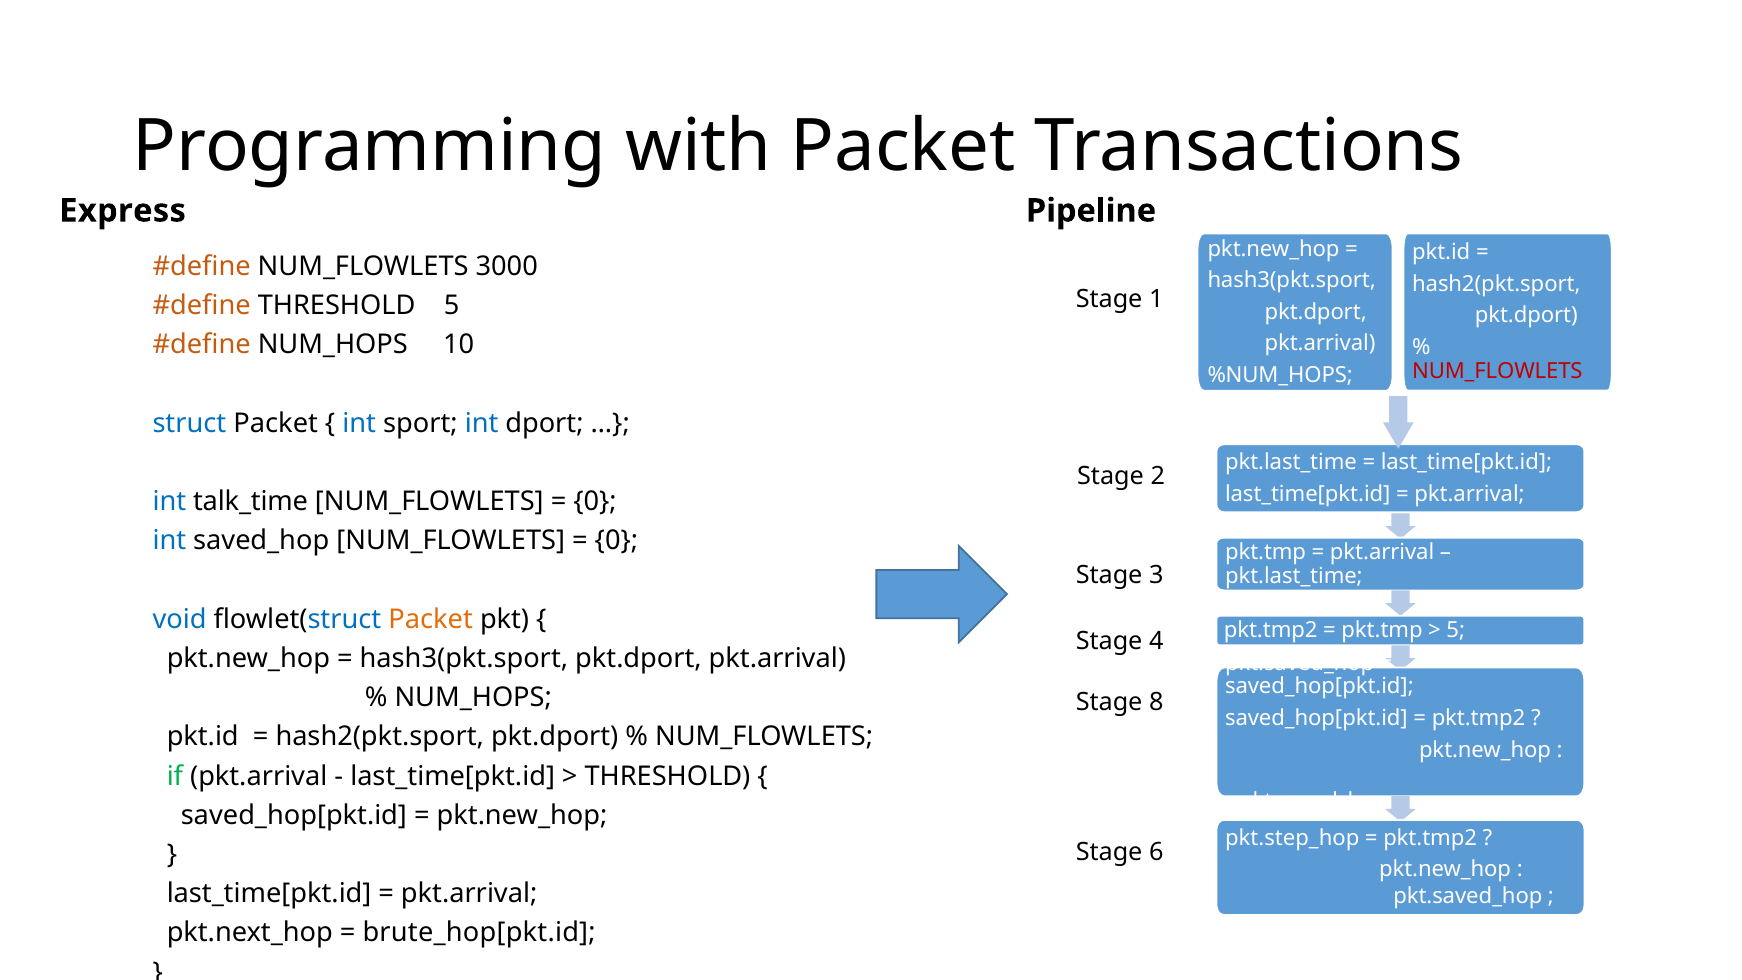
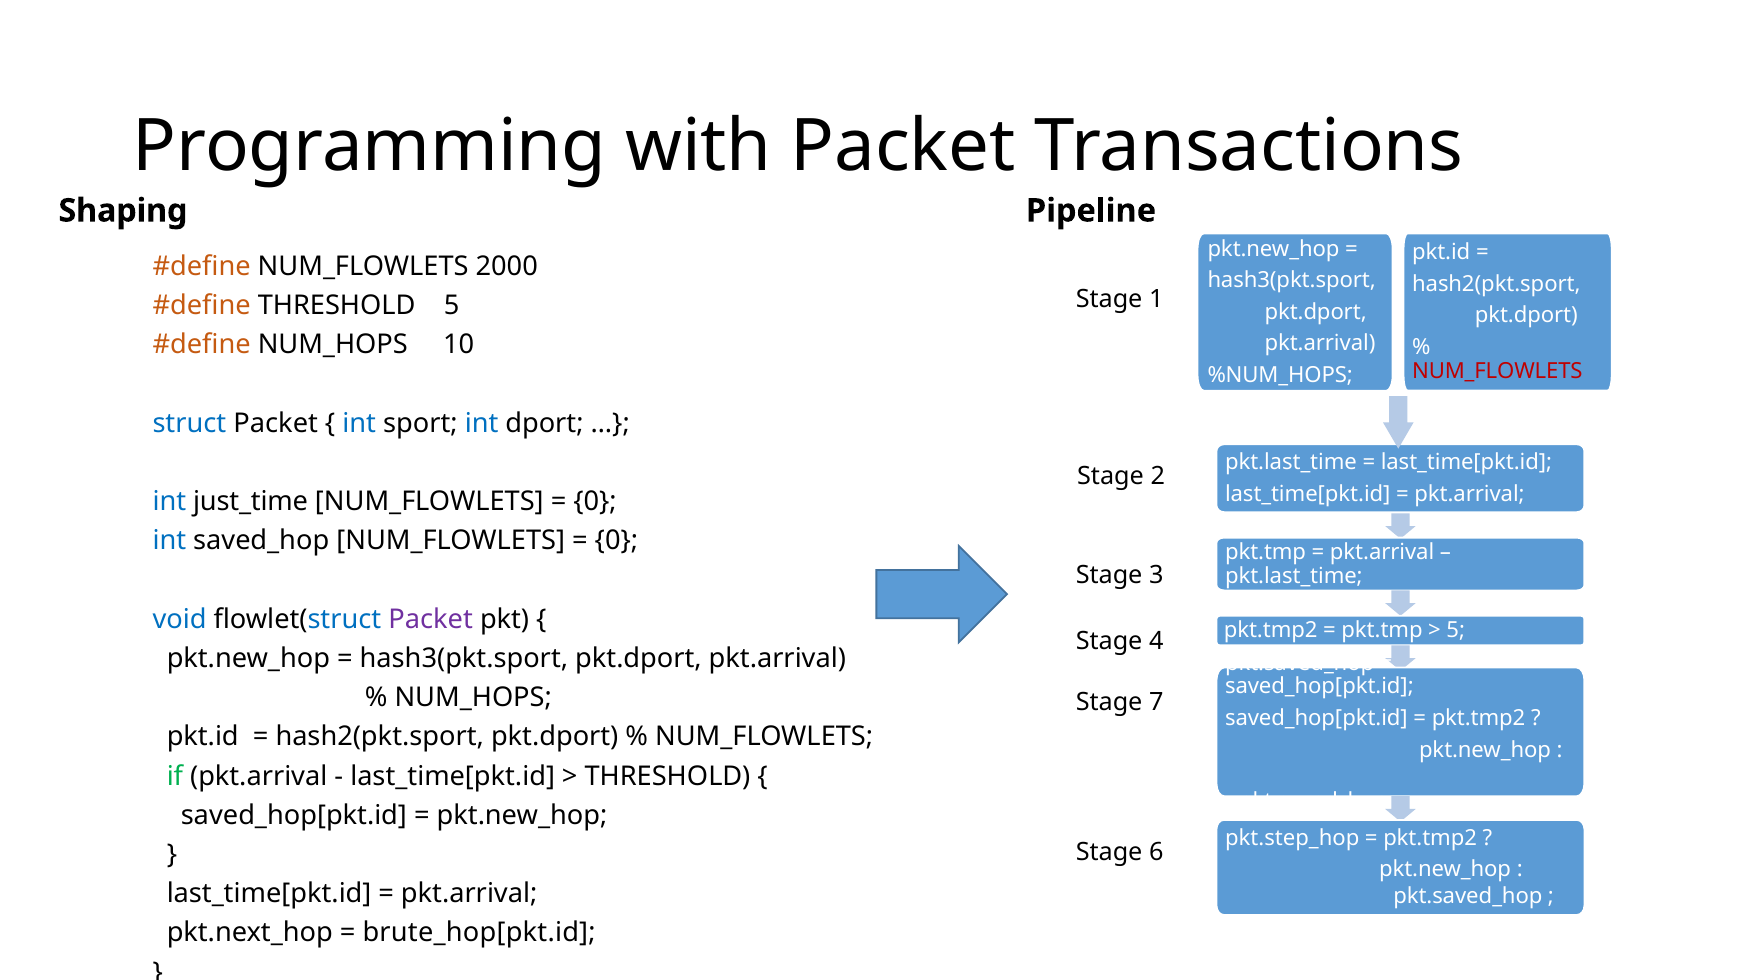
Express: Express -> Shaping
3000: 3000 -> 2000
talk_time: talk_time -> just_time
Packet at (431, 619) colour: orange -> purple
8: 8 -> 7
